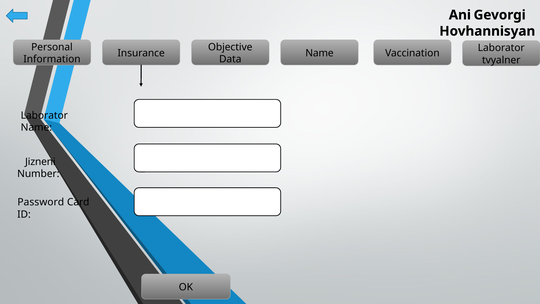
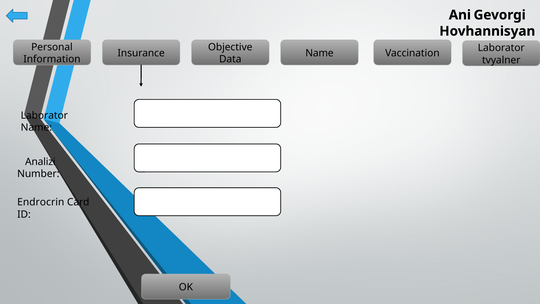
Jizneni: Jizneni -> Analizi
Password: Password -> Endrocrin
